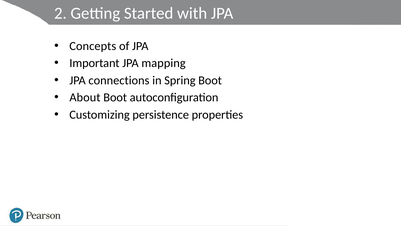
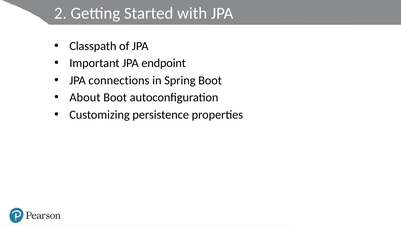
Concepts: Concepts -> Classpath
mapping: mapping -> endpoint
